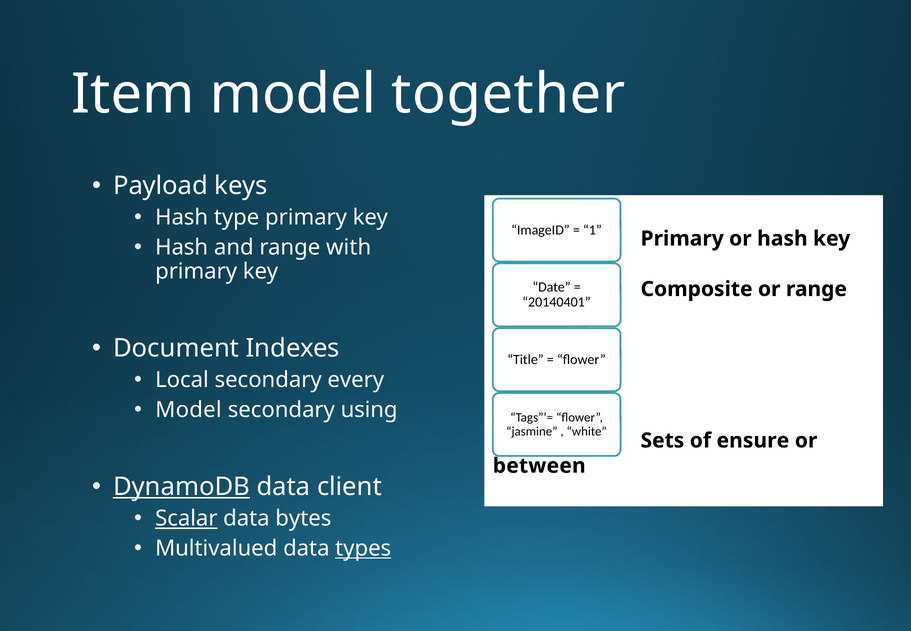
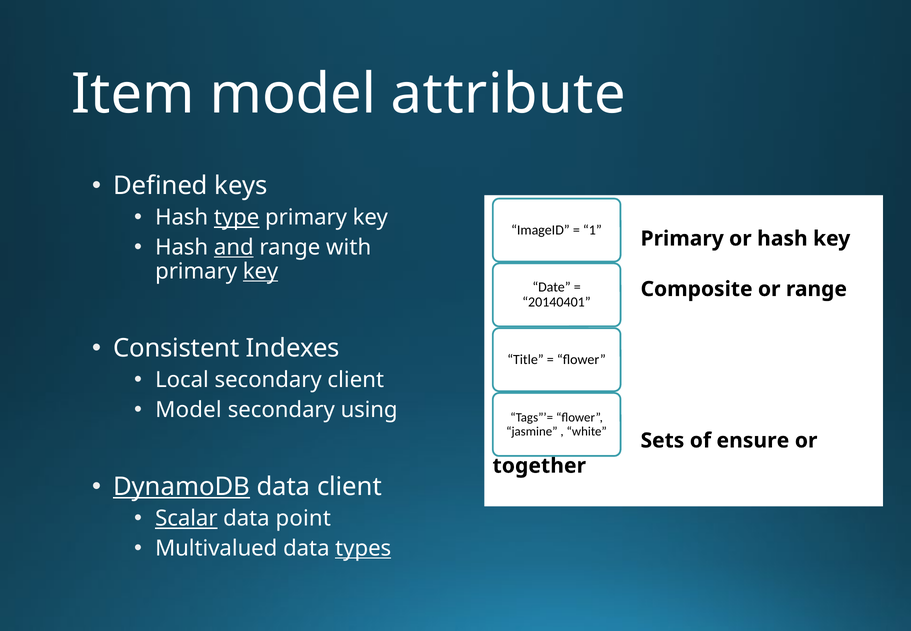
together: together -> attribute
Payload: Payload -> Defined
type underline: none -> present
and underline: none -> present
key at (260, 271) underline: none -> present
Document: Document -> Consistent
secondary every: every -> client
between: between -> together
bytes: bytes -> point
